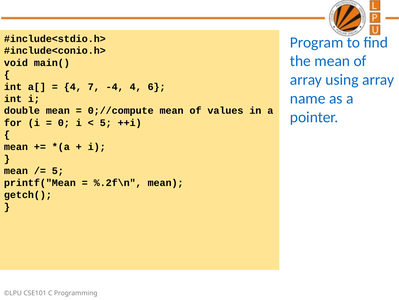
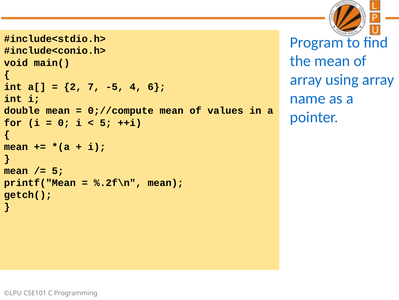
4 at (73, 86): 4 -> 2
-4: -4 -> -5
